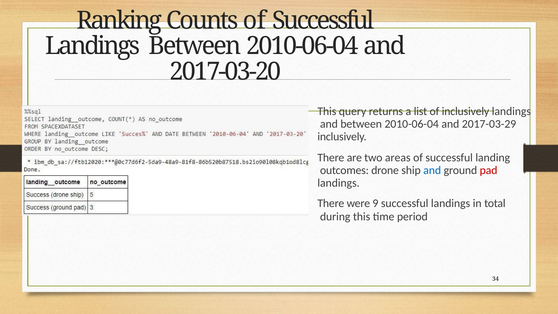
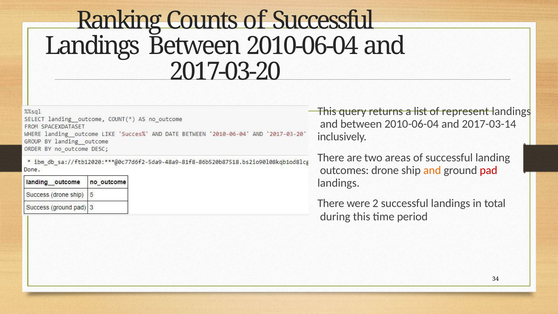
of inclusively: inclusively -> represent
2017-03-29: 2017-03-29 -> 2017-03-14
and at (432, 170) colour: blue -> orange
9: 9 -> 2
